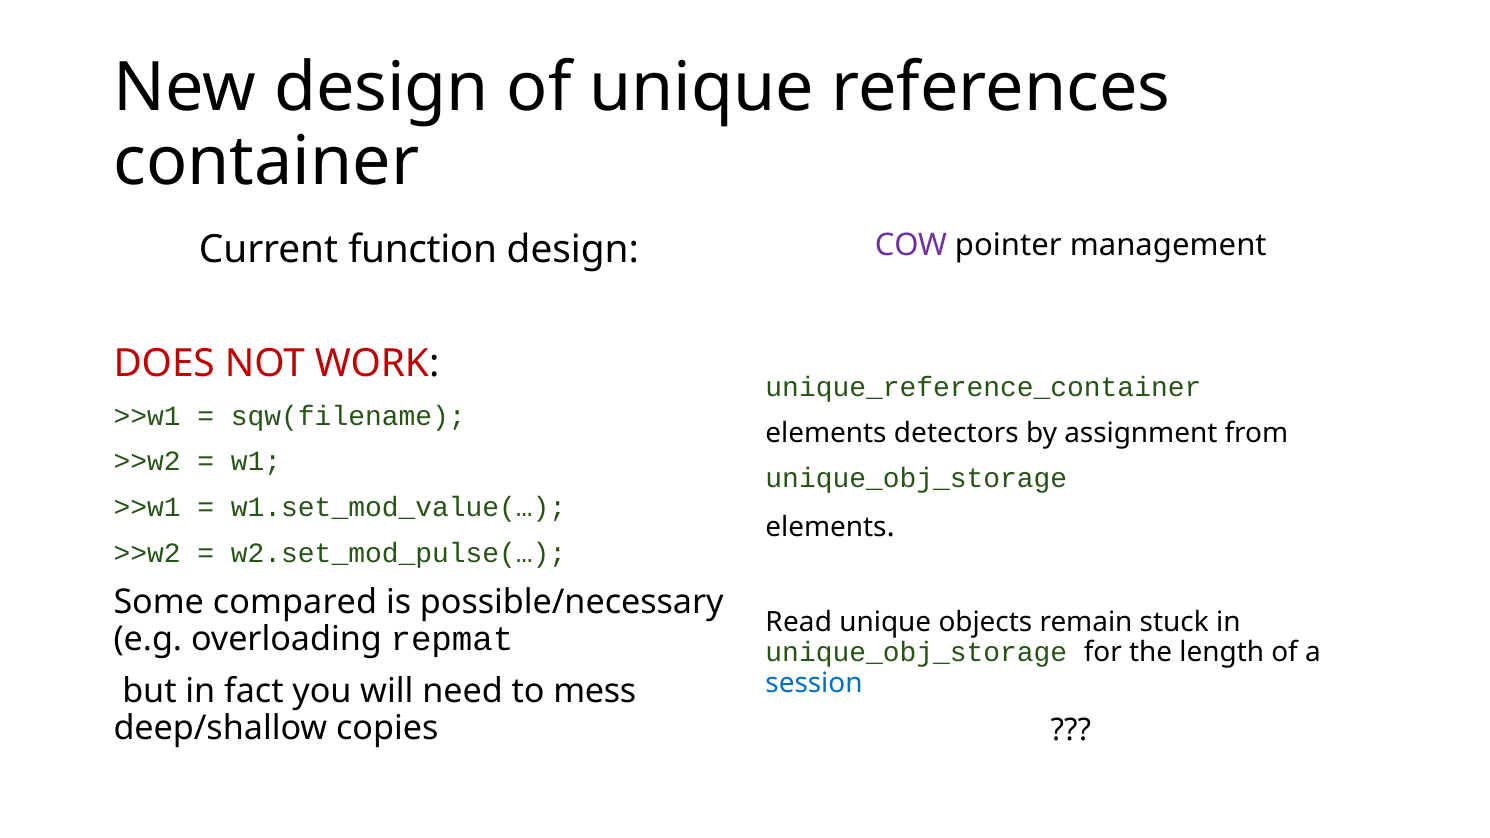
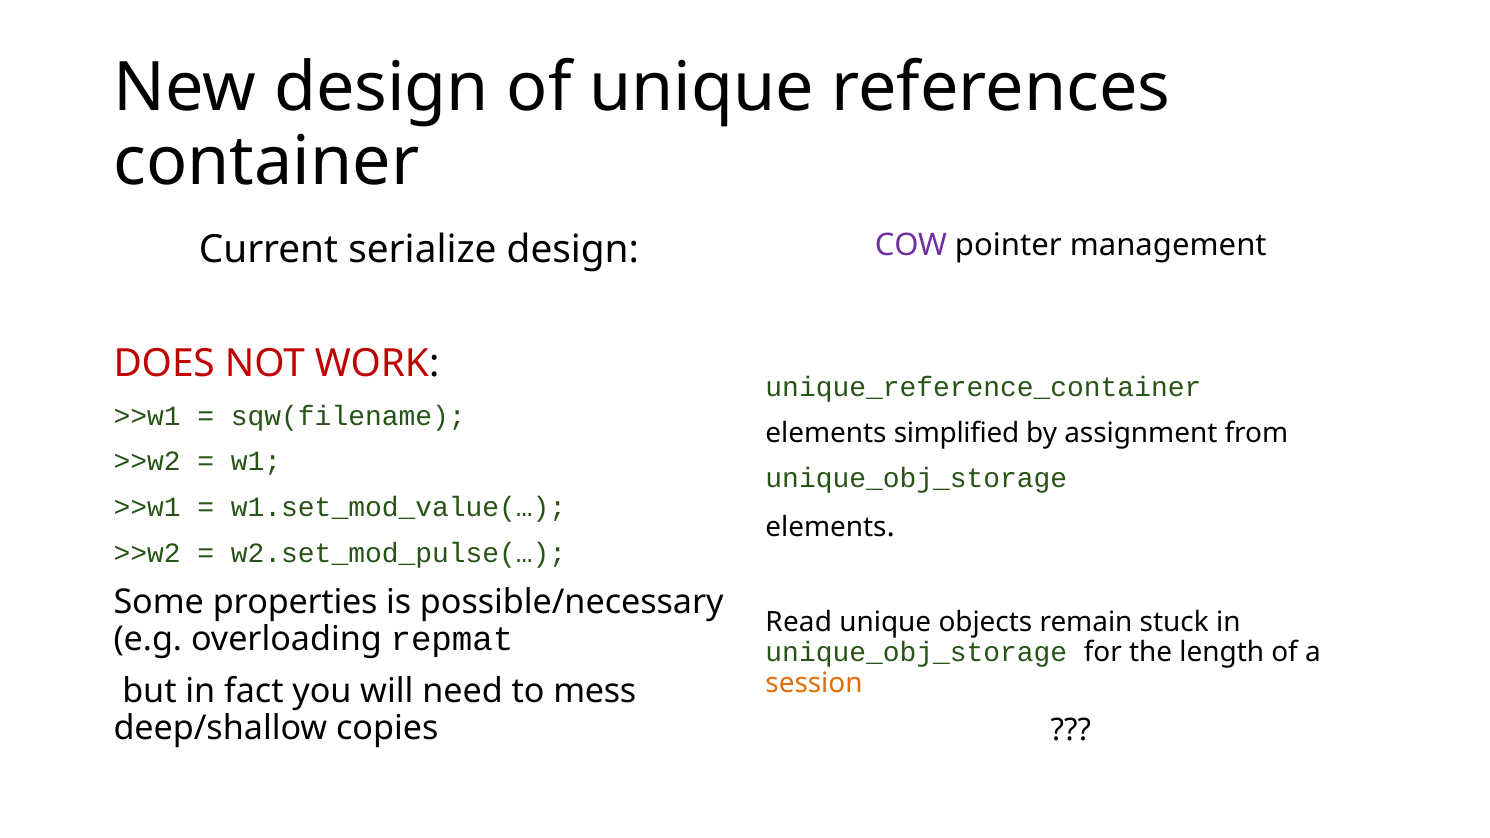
function: function -> serialize
detectors: detectors -> simplified
compared: compared -> properties
session colour: blue -> orange
